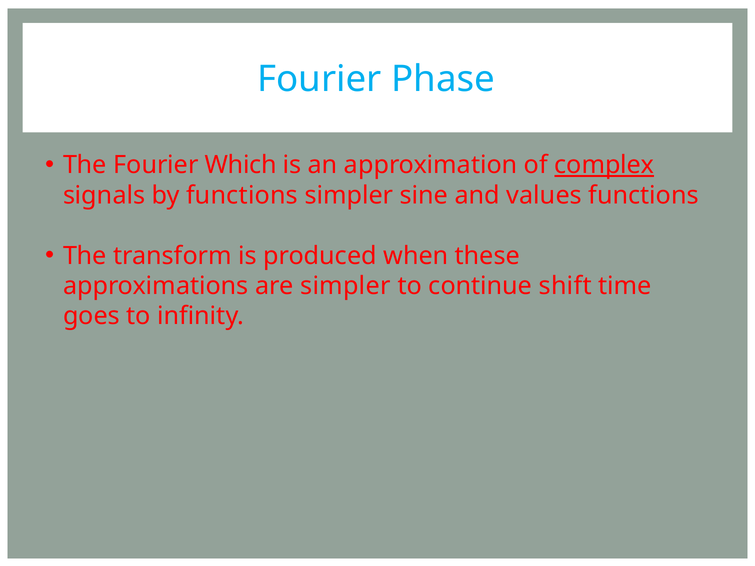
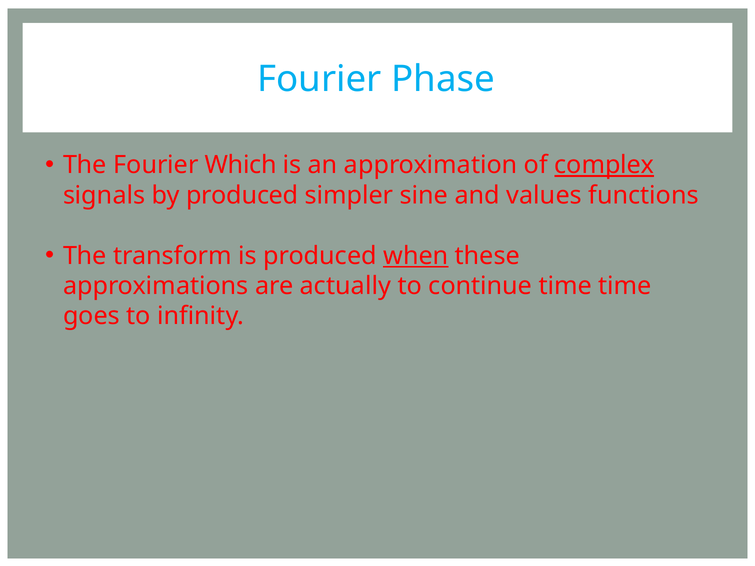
by functions: functions -> produced
when underline: none -> present
are simpler: simpler -> actually
continue shift: shift -> time
